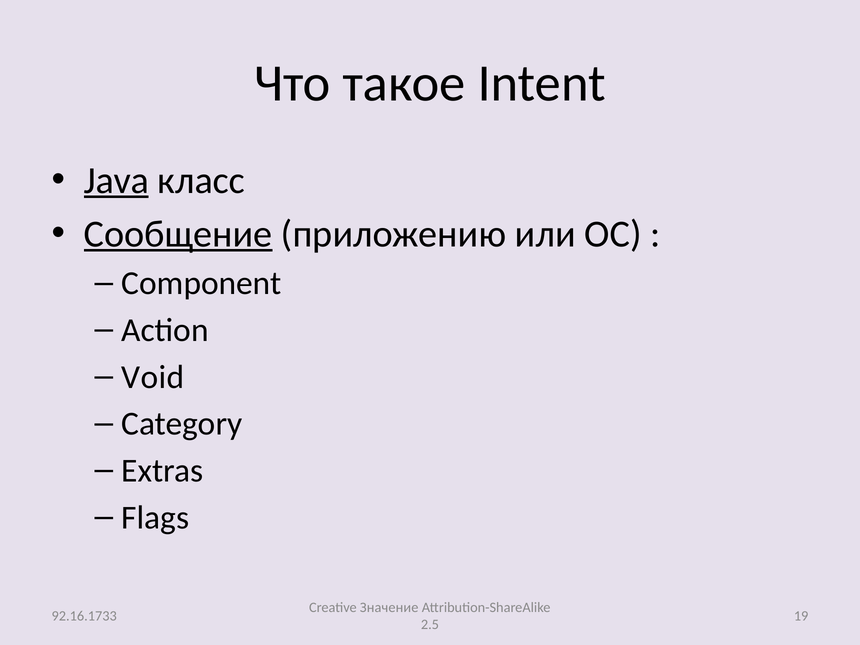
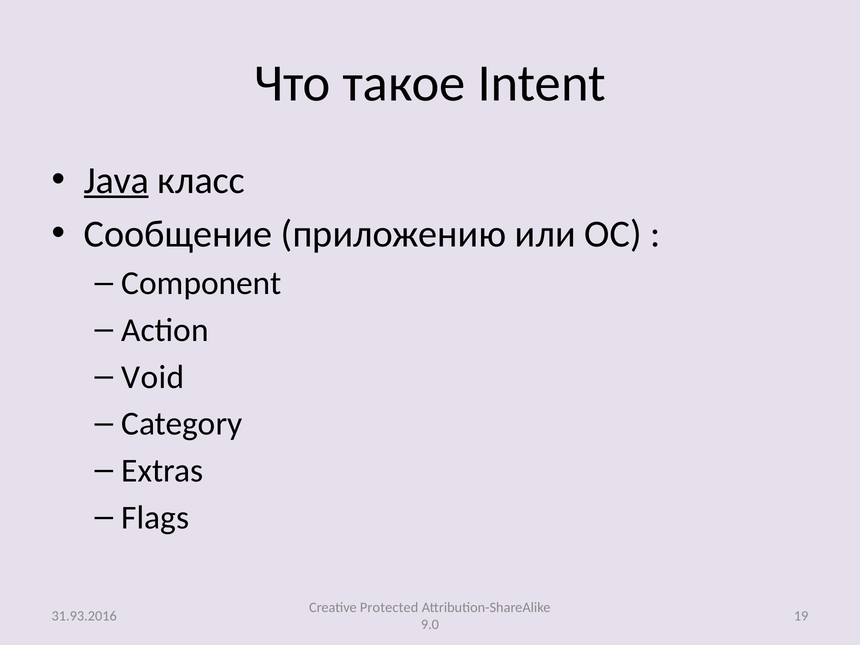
Сообщение underline: present -> none
Значение: Значение -> Protected
92.16.1733: 92.16.1733 -> 31.93.2016
2.5: 2.5 -> 9.0
